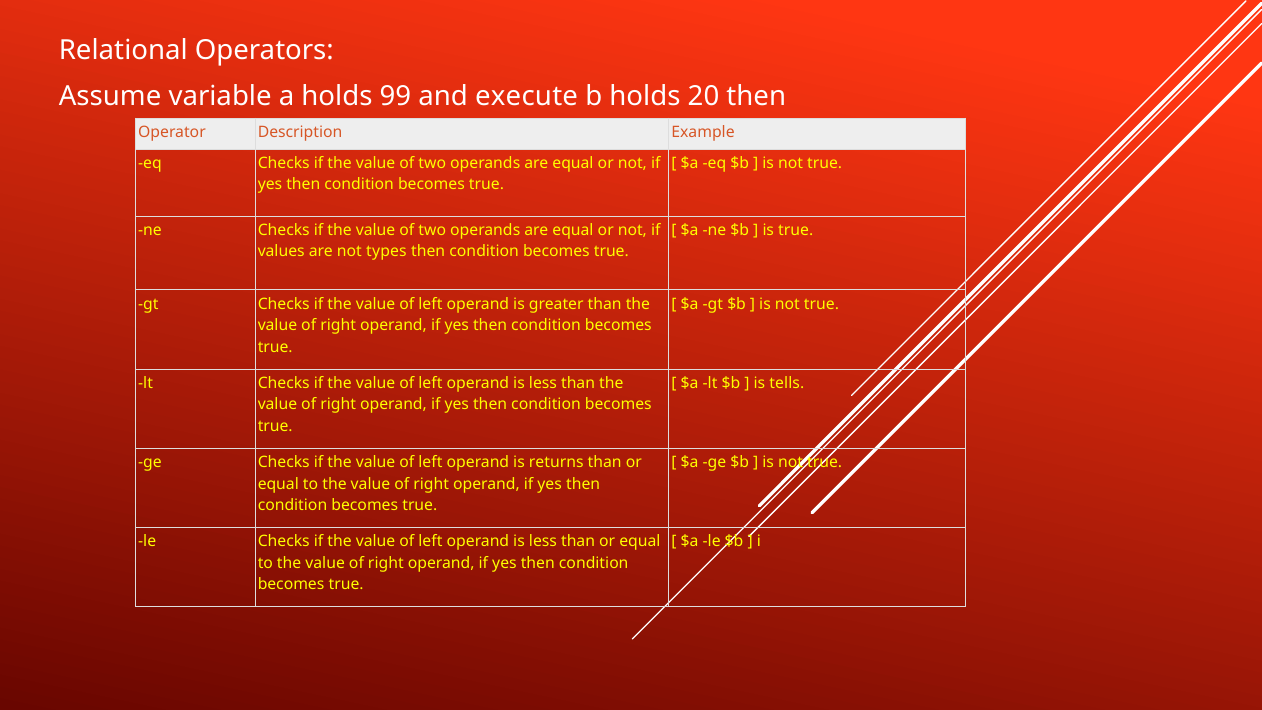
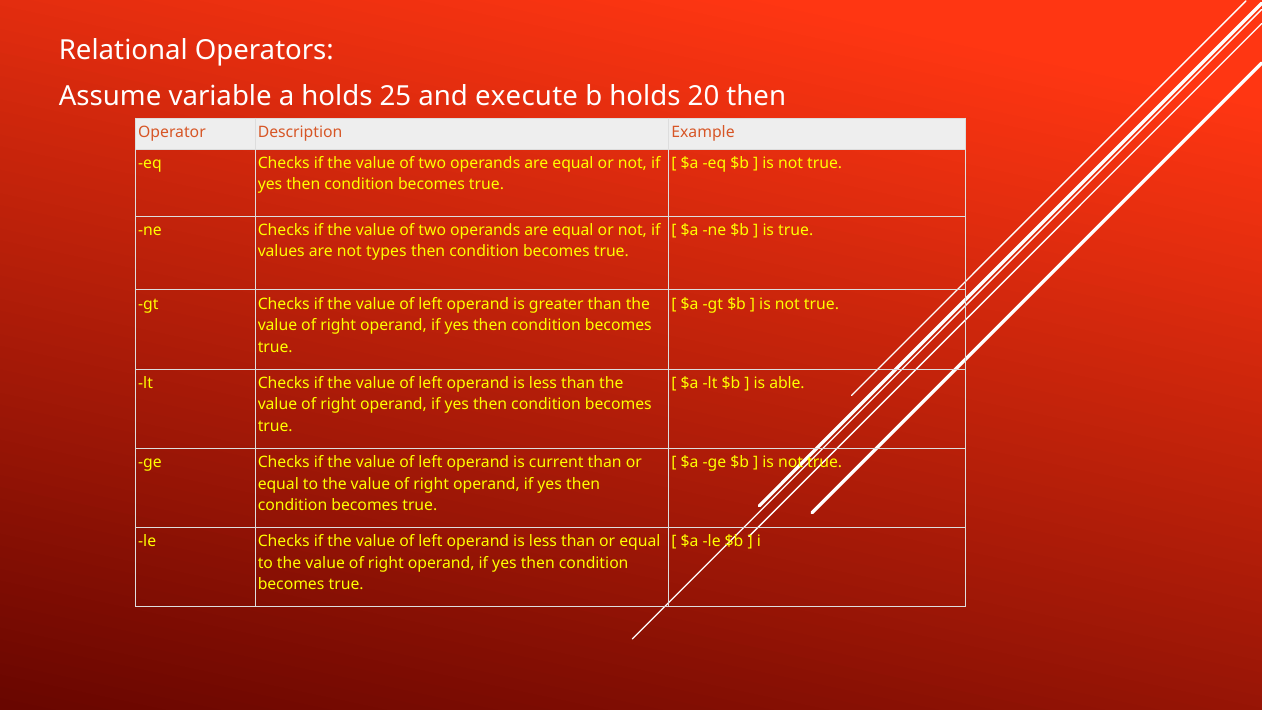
99: 99 -> 25
tells: tells -> able
returns: returns -> current
